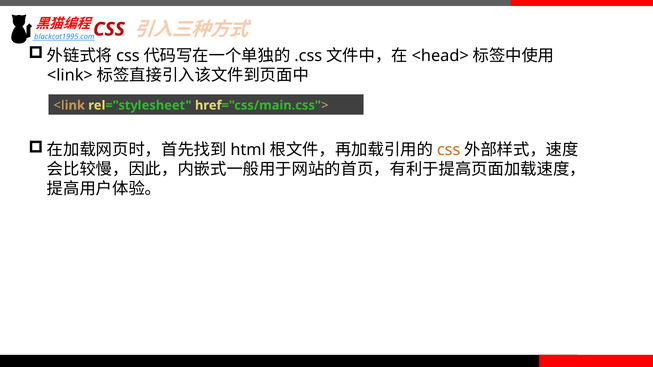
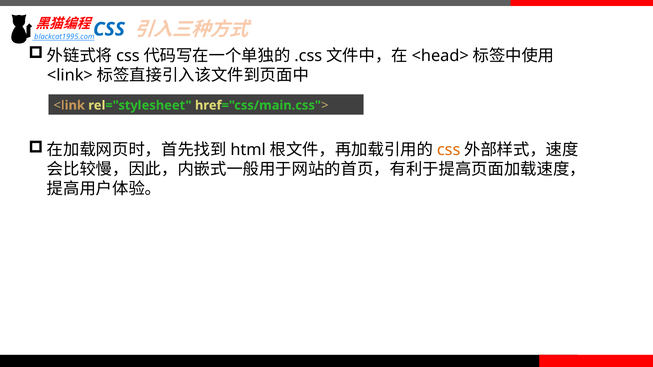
CSS at (109, 29) colour: red -> blue
